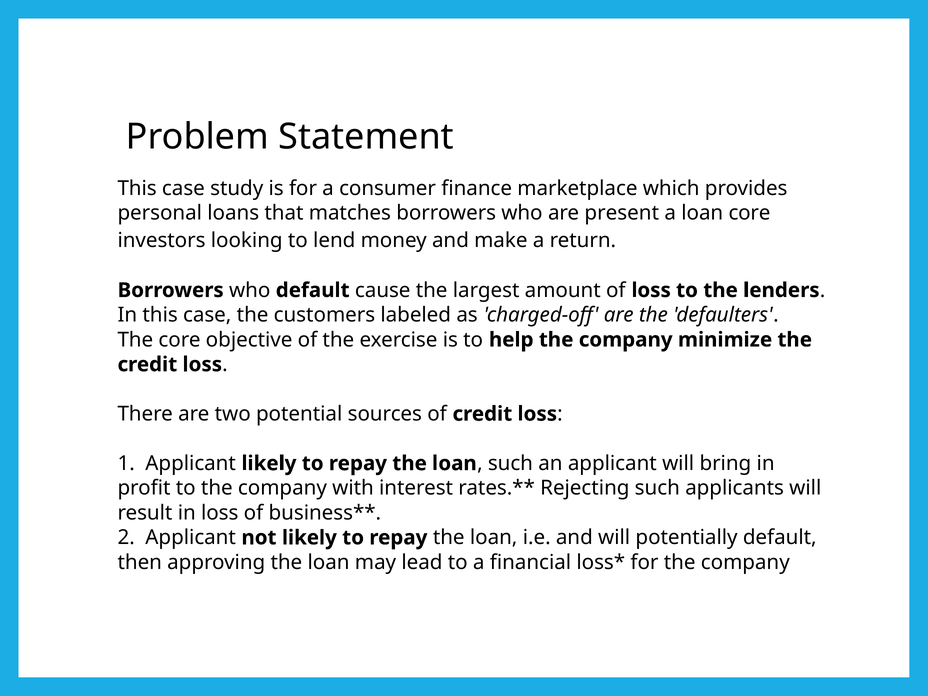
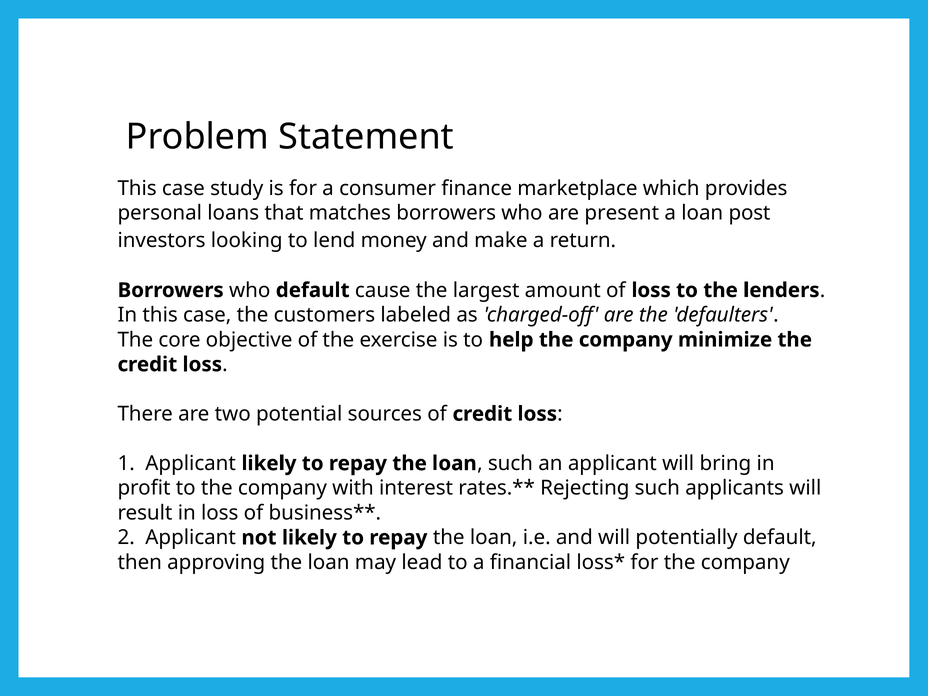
loan core: core -> post
